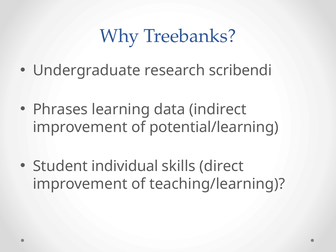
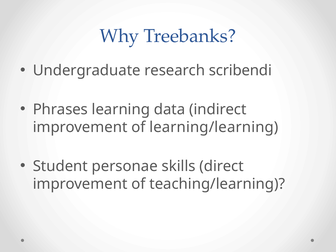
potential/learning: potential/learning -> learning/learning
individual: individual -> personae
